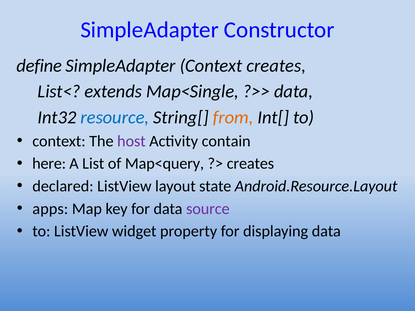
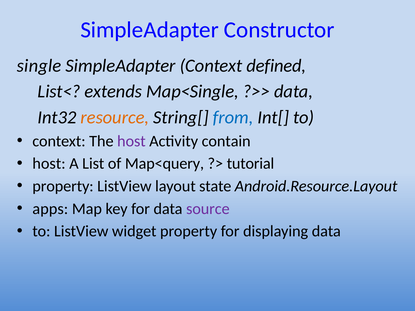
define: define -> single
Context creates: creates -> defined
resource colour: blue -> orange
from colour: orange -> blue
here at (49, 164): here -> host
creates at (250, 164): creates -> tutorial
declared at (63, 186): declared -> property
